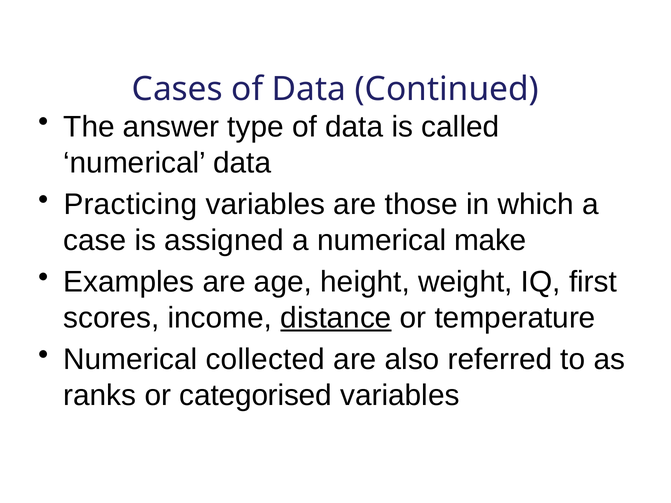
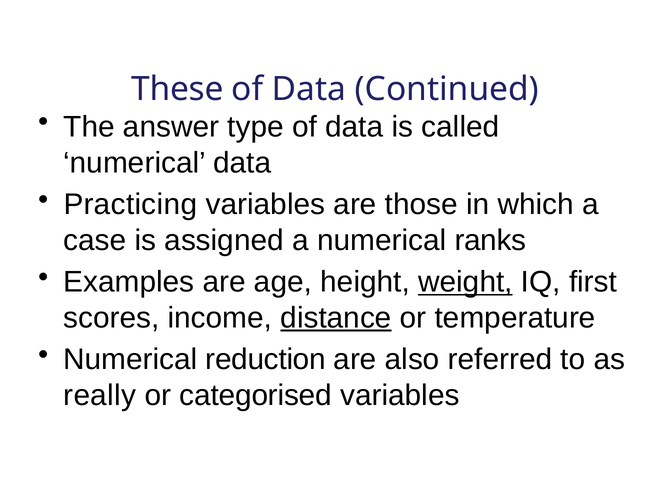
Cases: Cases -> These
make: make -> ranks
weight underline: none -> present
collected: collected -> reduction
ranks: ranks -> really
